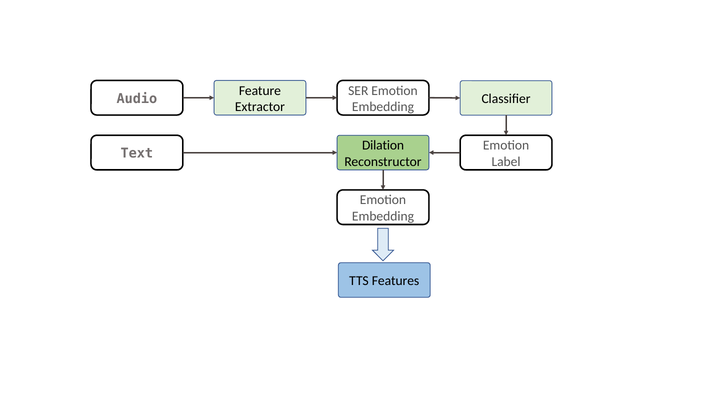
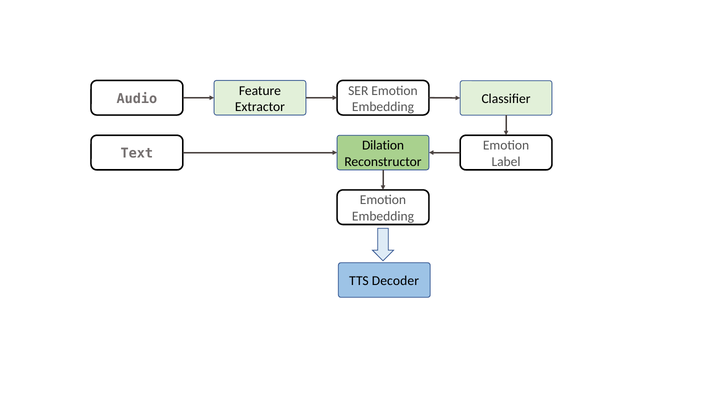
Features: Features -> Decoder
